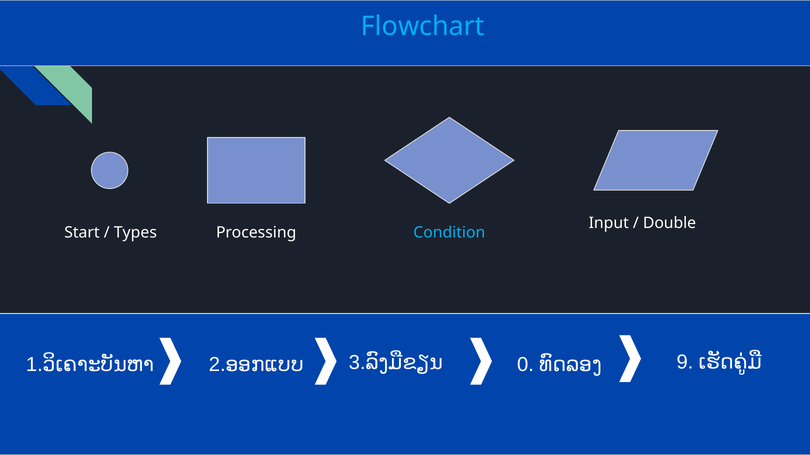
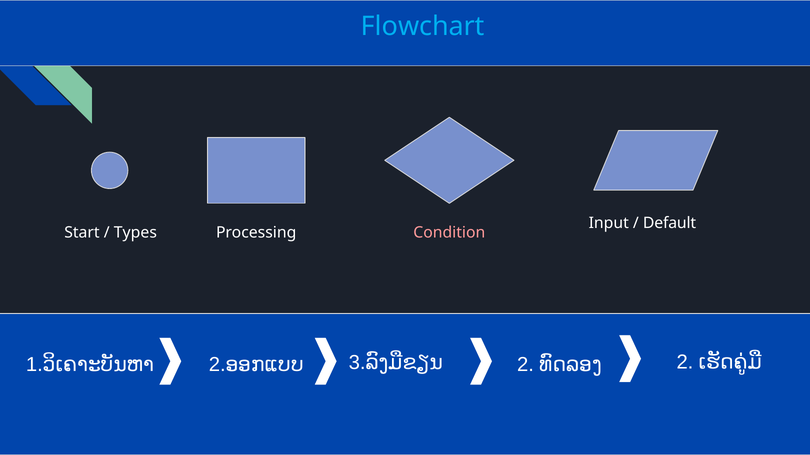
Double: Double -> Default
Condition colour: light blue -> pink
0 at (525, 365): 0 -> 2
9 at (685, 363): 9 -> 2
